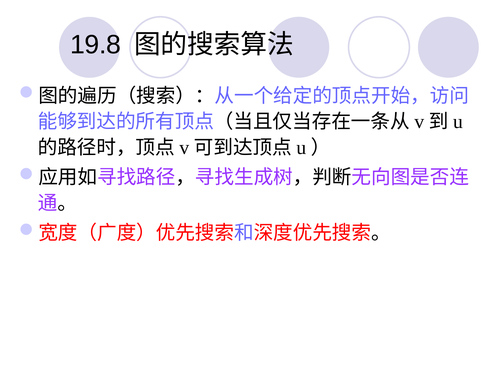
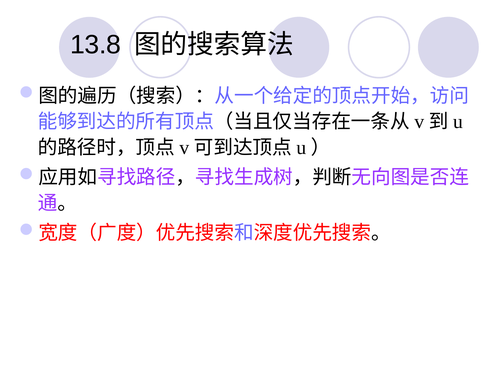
19.8: 19.8 -> 13.8
